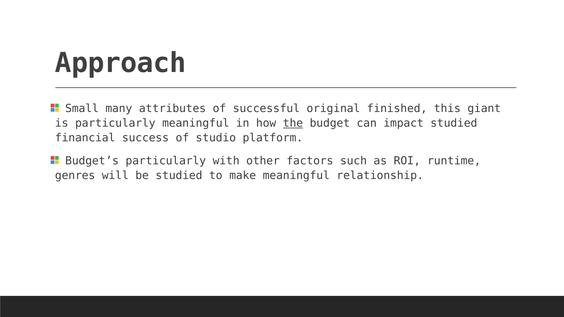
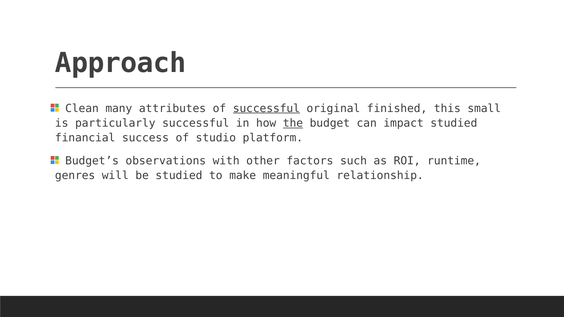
Small: Small -> Clean
successful at (266, 108) underline: none -> present
giant: giant -> small
particularly meaningful: meaningful -> successful
Budget’s particularly: particularly -> observations
